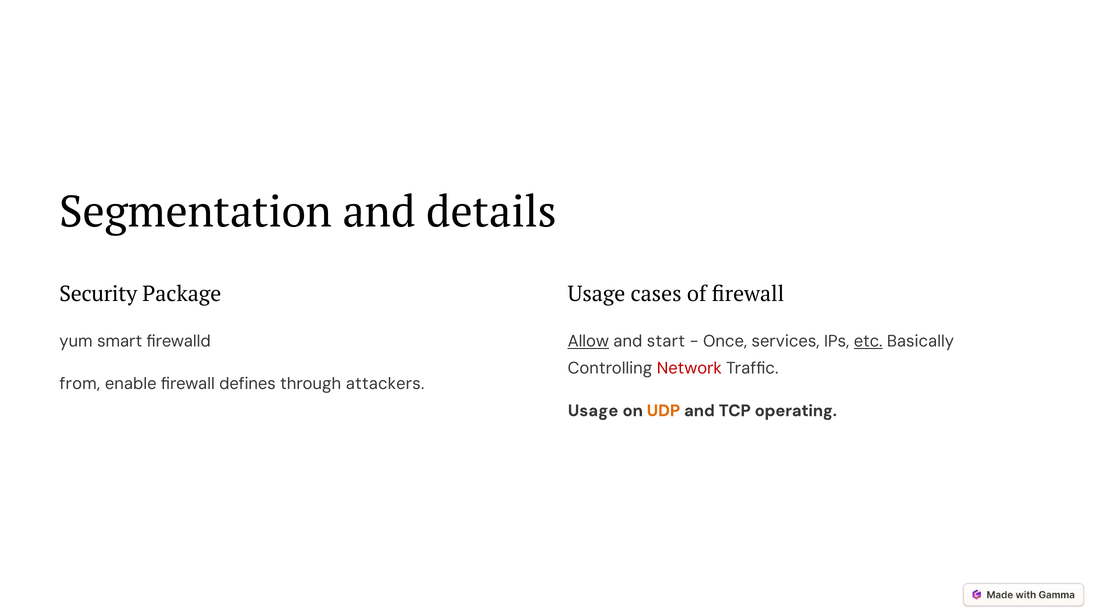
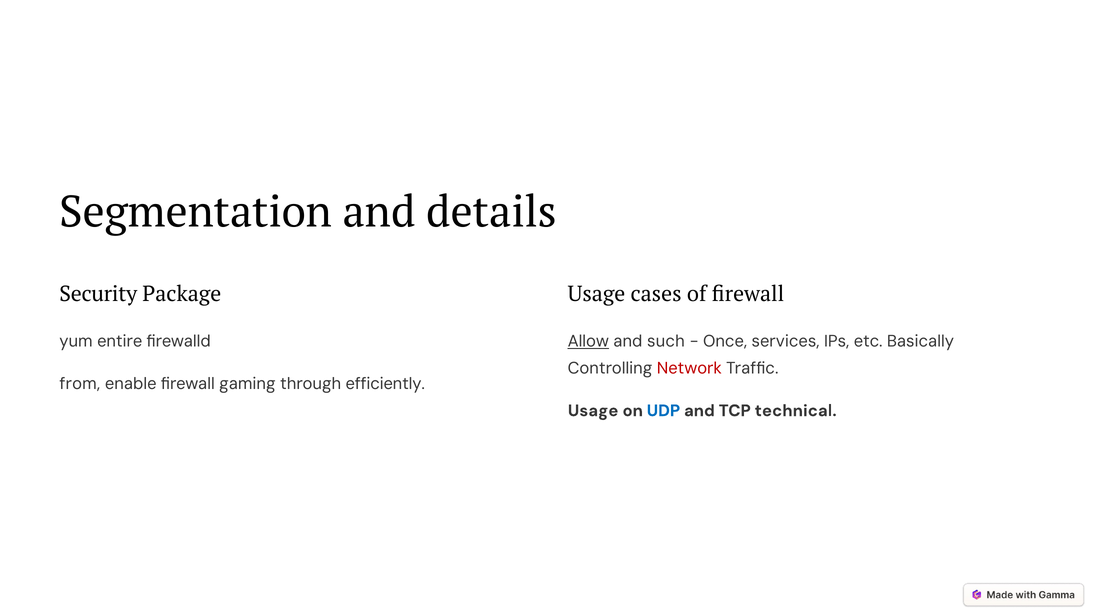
smart: smart -> entire
start: start -> such
etc underline: present -> none
defines: defines -> gaming
attackers: attackers -> efficiently
UDP colour: orange -> blue
operating: operating -> technical
